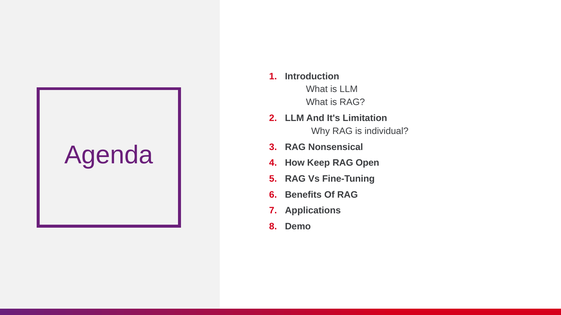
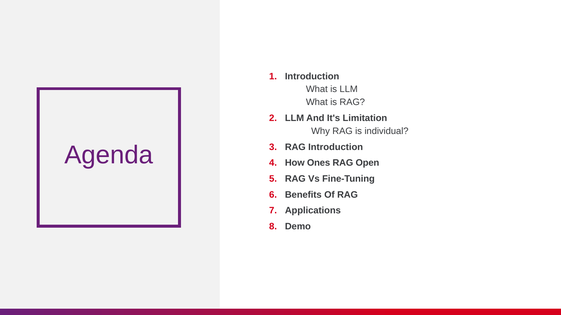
RAG Nonsensical: Nonsensical -> Introduction
Keep: Keep -> Ones
